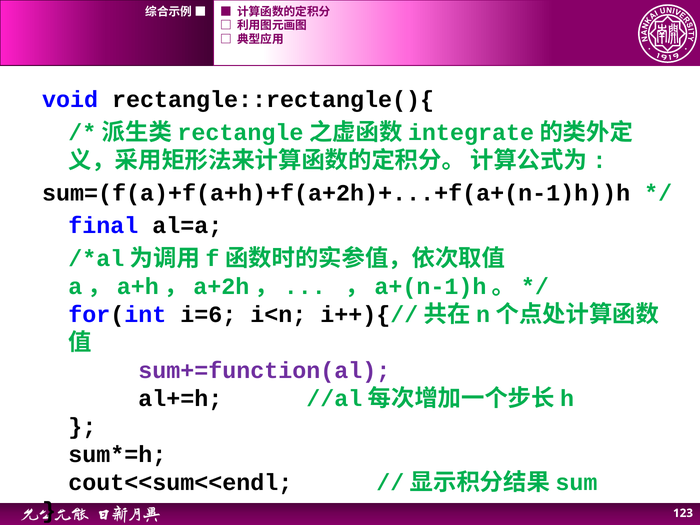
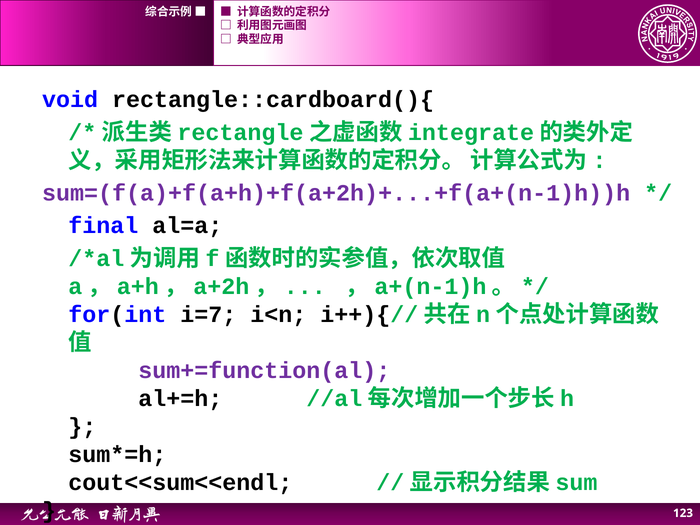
rectangle::rectangle(){: rectangle::rectangle(){ -> rectangle::cardboard(){
sum=(f(a)+f(a+h)+f(a+2h)+...+f(a+(n-1)h))h colour: black -> purple
i=6: i=6 -> i=7
